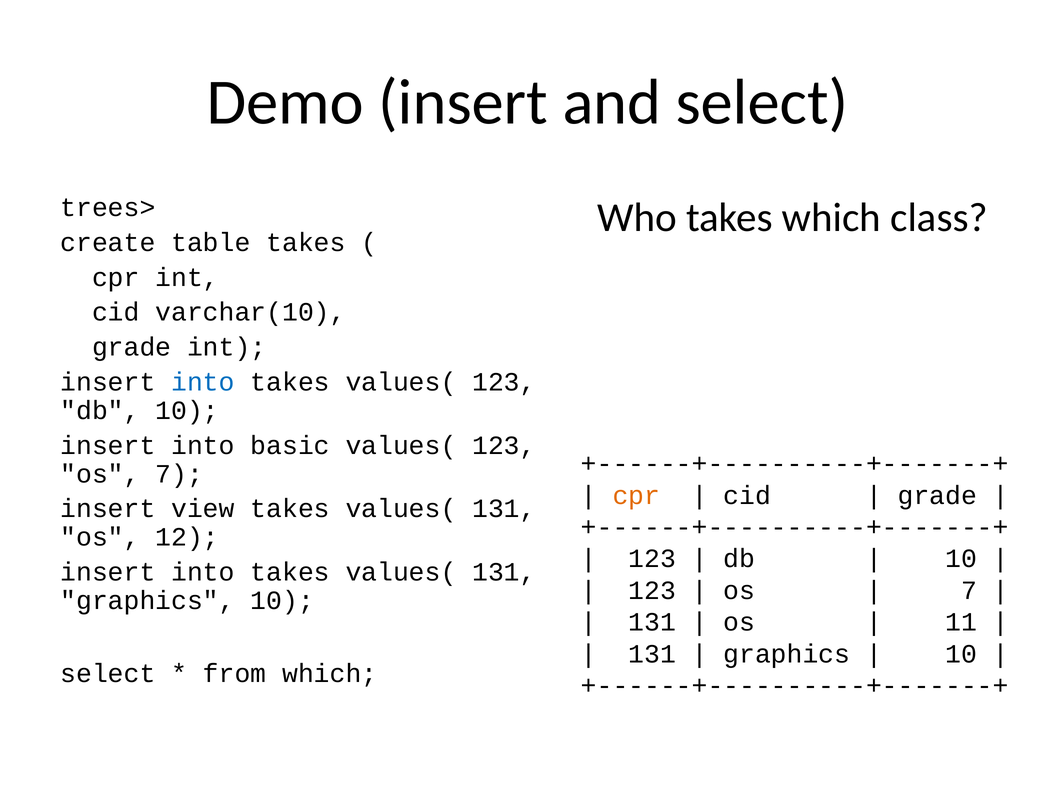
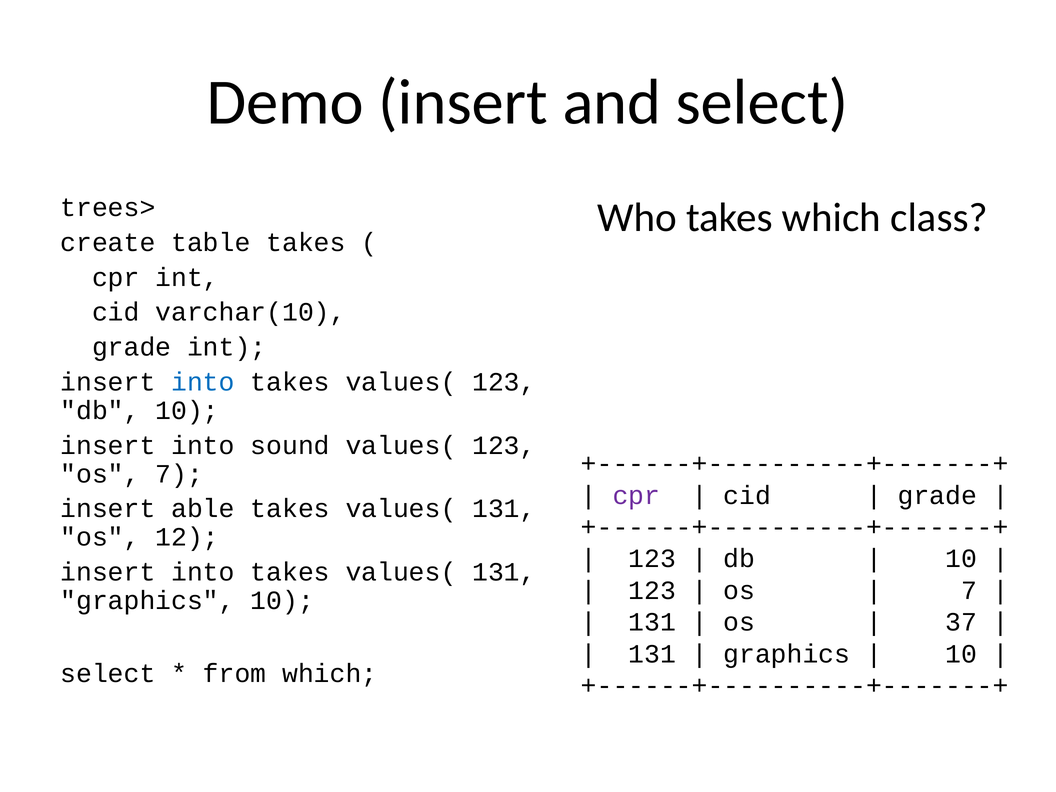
basic: basic -> sound
cpr at (636, 495) colour: orange -> purple
view: view -> able
11: 11 -> 37
